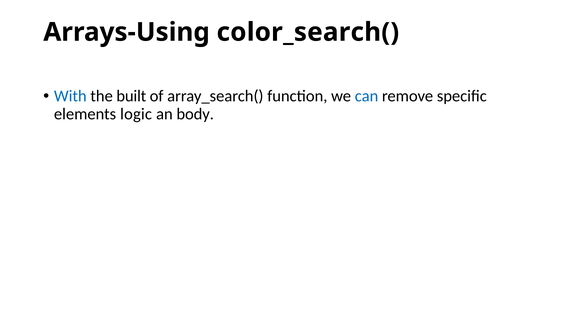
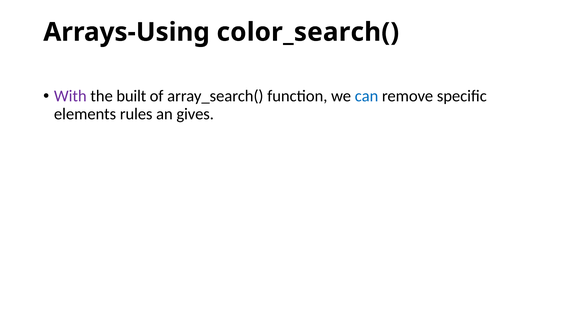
With colour: blue -> purple
logic: logic -> rules
body: body -> gives
